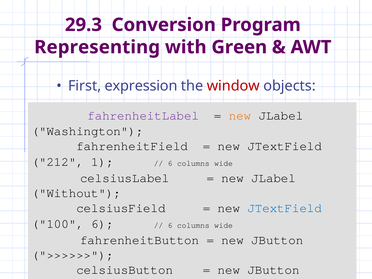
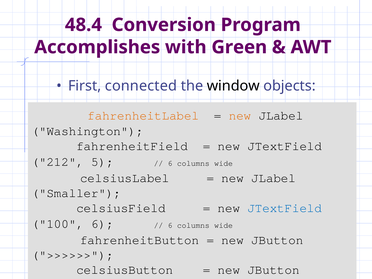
29.3: 29.3 -> 48.4
Representing: Representing -> Accomplishes
expression: expression -> connected
window colour: red -> black
fahrenheitLabel colour: purple -> orange
1: 1 -> 5
Without: Without -> Smaller
